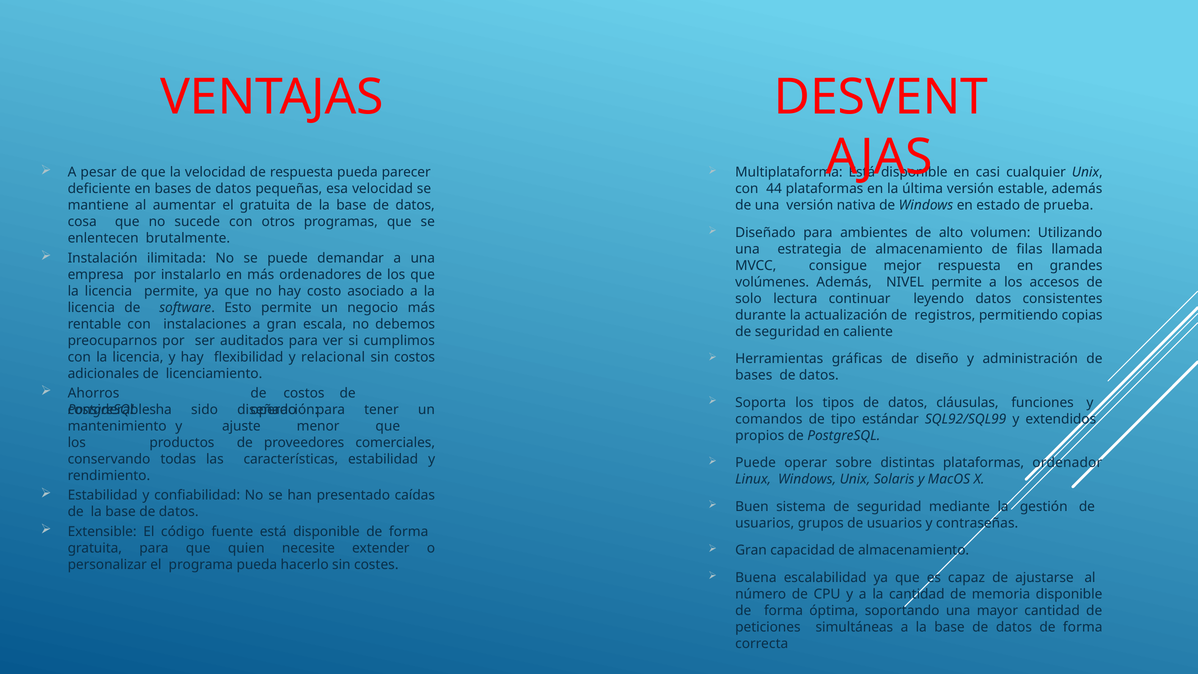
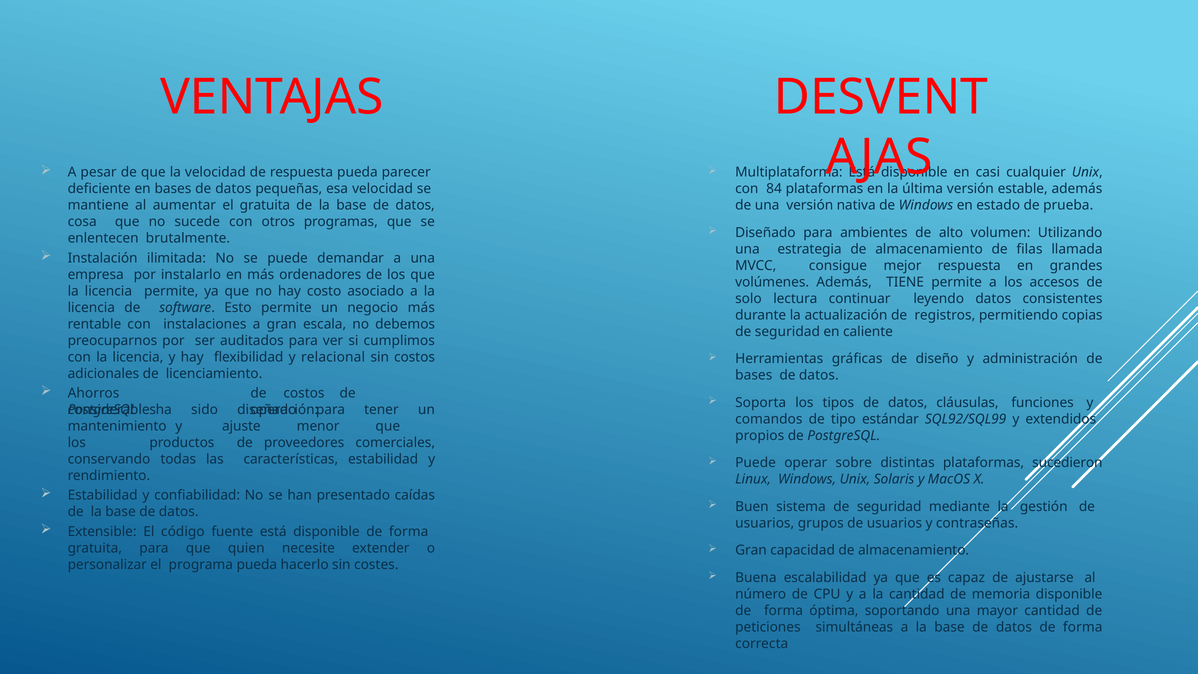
44: 44 -> 84
NIVEL: NIVEL -> TIENE
ordenador: ordenador -> sucedieron
